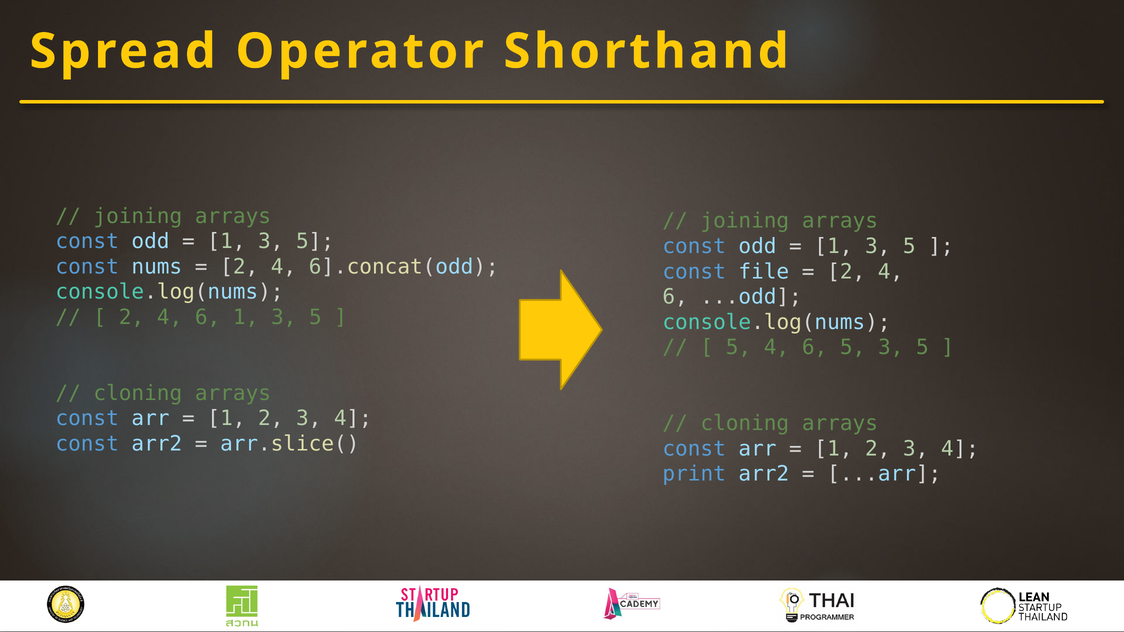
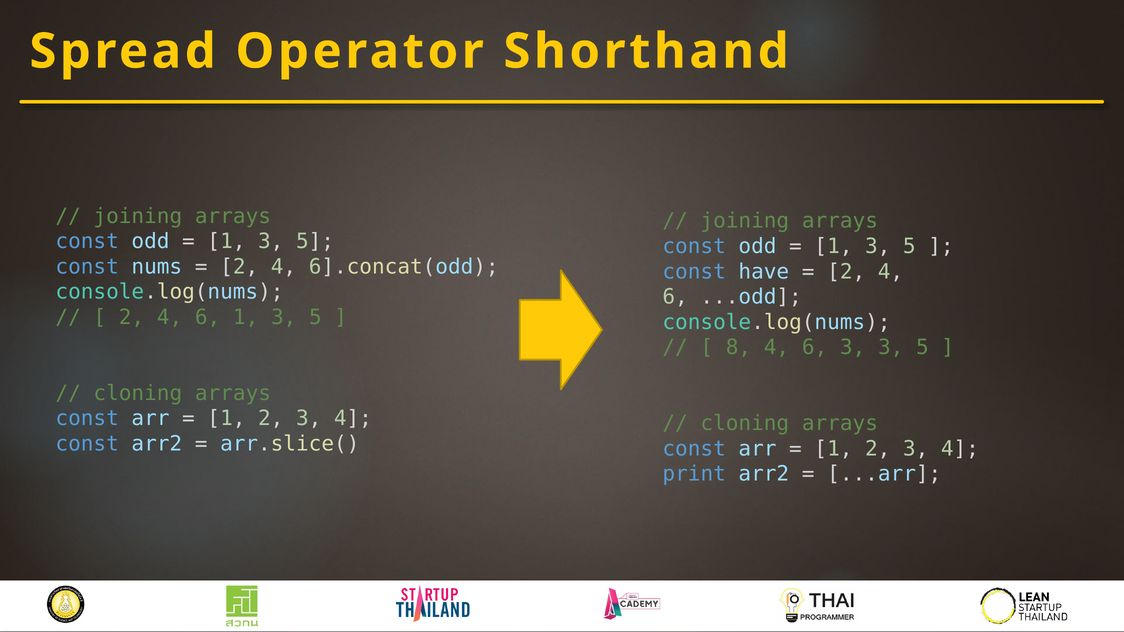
file: file -> have
5 at (738, 348): 5 -> 8
6 5: 5 -> 3
